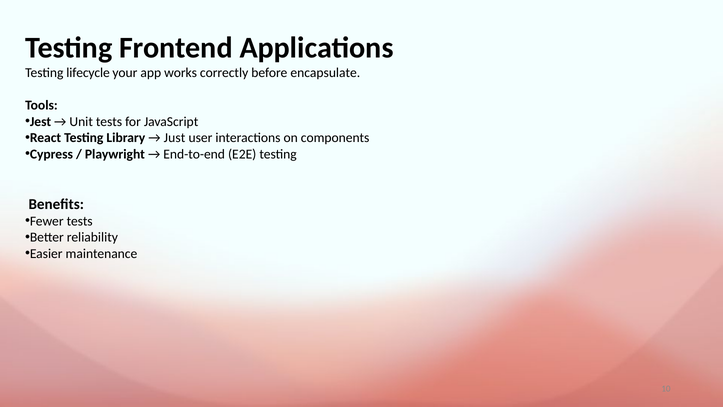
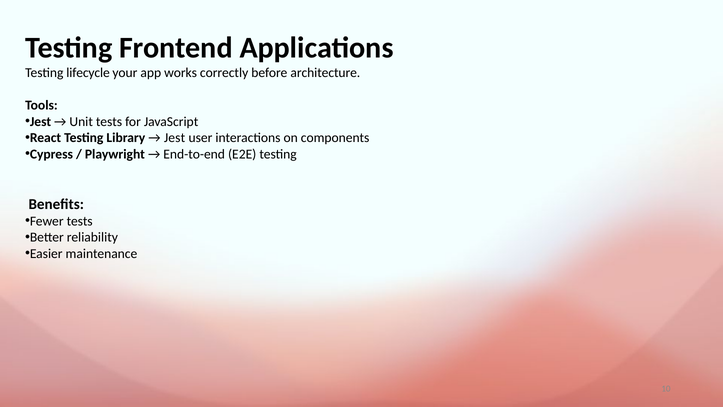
encapsulate: encapsulate -> architecture
Just at (175, 138): Just -> Jest
